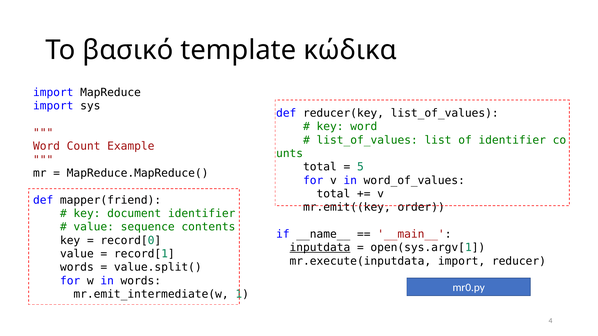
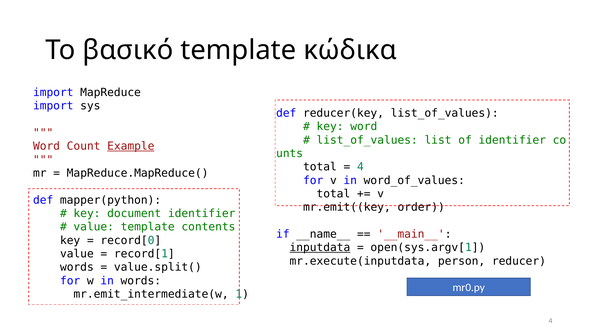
Example underline: none -> present
5 at (360, 167): 5 -> 4
mapper(friend: mapper(friend -> mapper(python
value sequence: sequence -> template
mr.execute(inputdata import: import -> person
